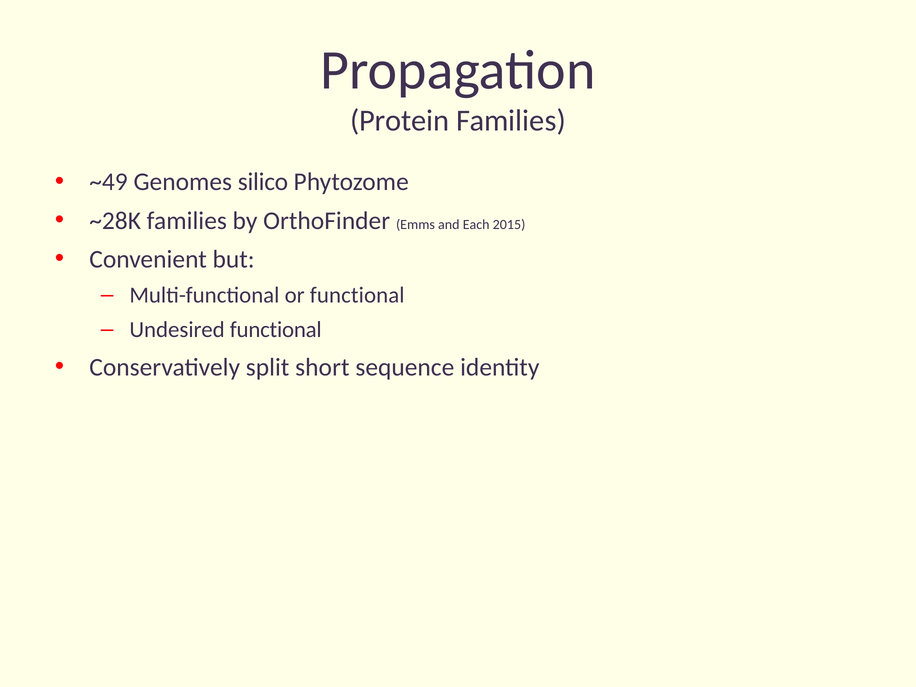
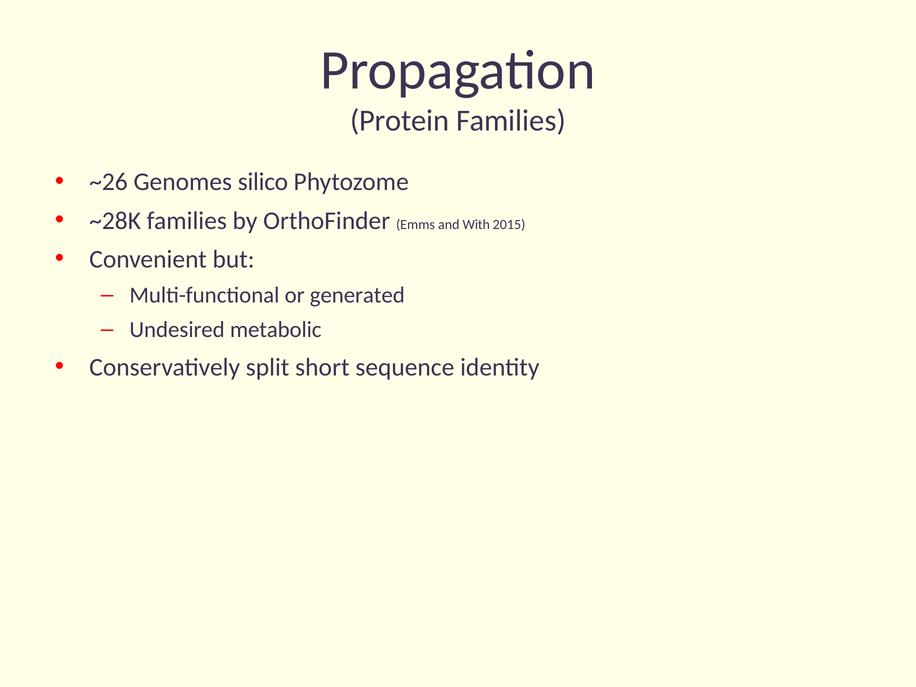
~49: ~49 -> ~26
Each: Each -> With
or functional: functional -> generated
Undesired functional: functional -> metabolic
